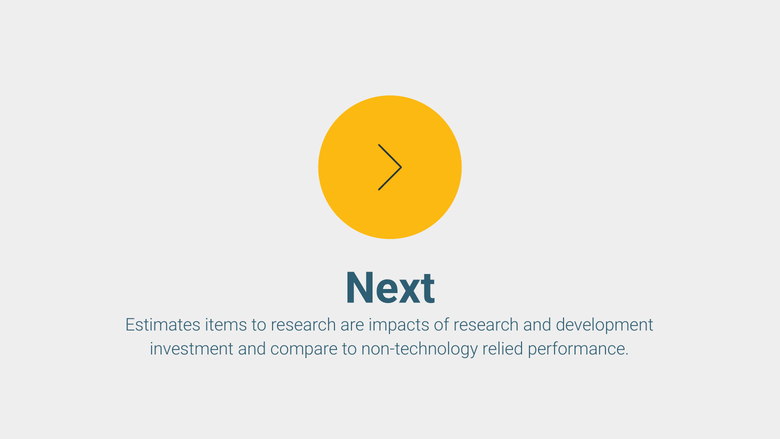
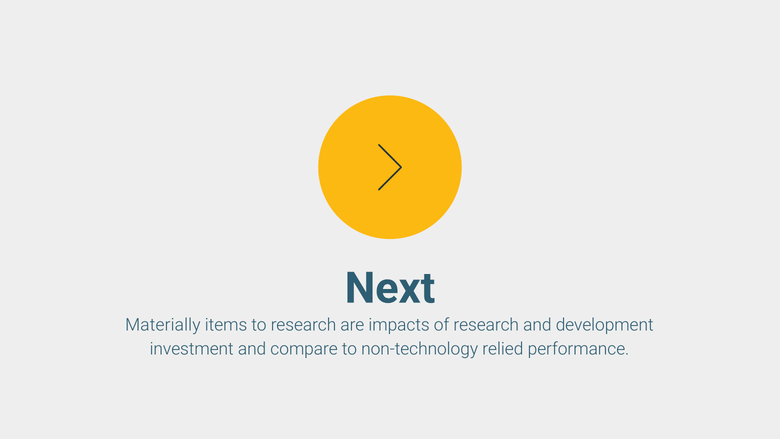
Estimates: Estimates -> Materially
